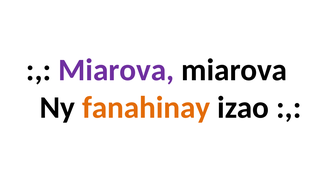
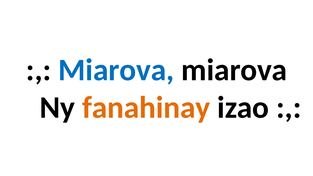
Miarova at (116, 70) colour: purple -> blue
